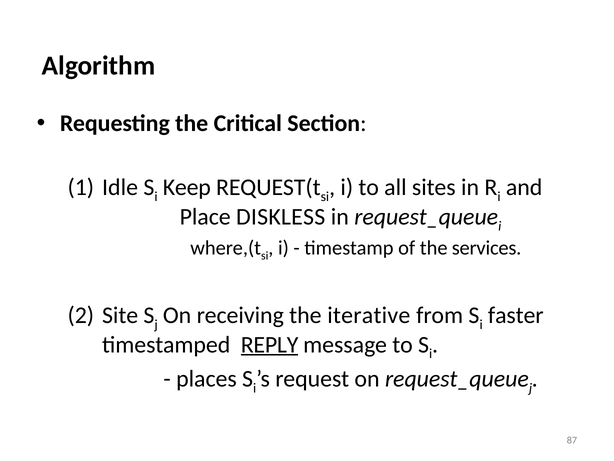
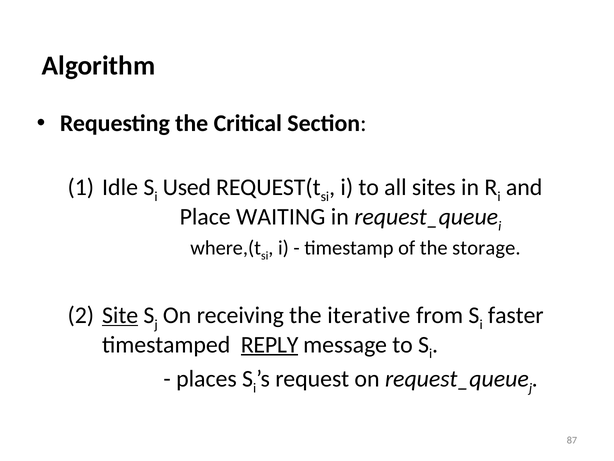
Keep: Keep -> Used
DISKLESS: DISKLESS -> WAITING
services: services -> storage
Site underline: none -> present
